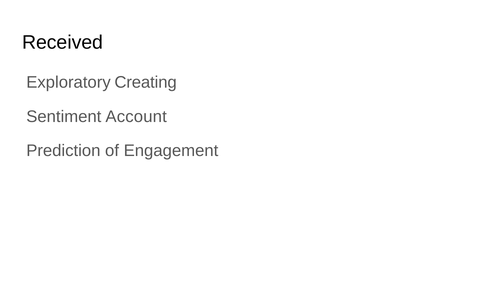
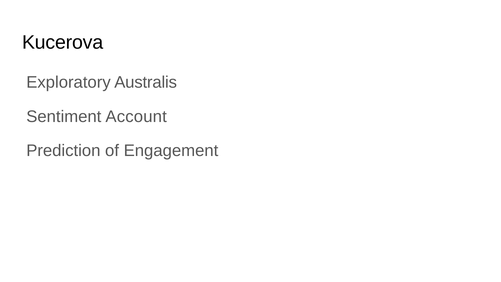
Received: Received -> Kucerova
Creating: Creating -> Australis
